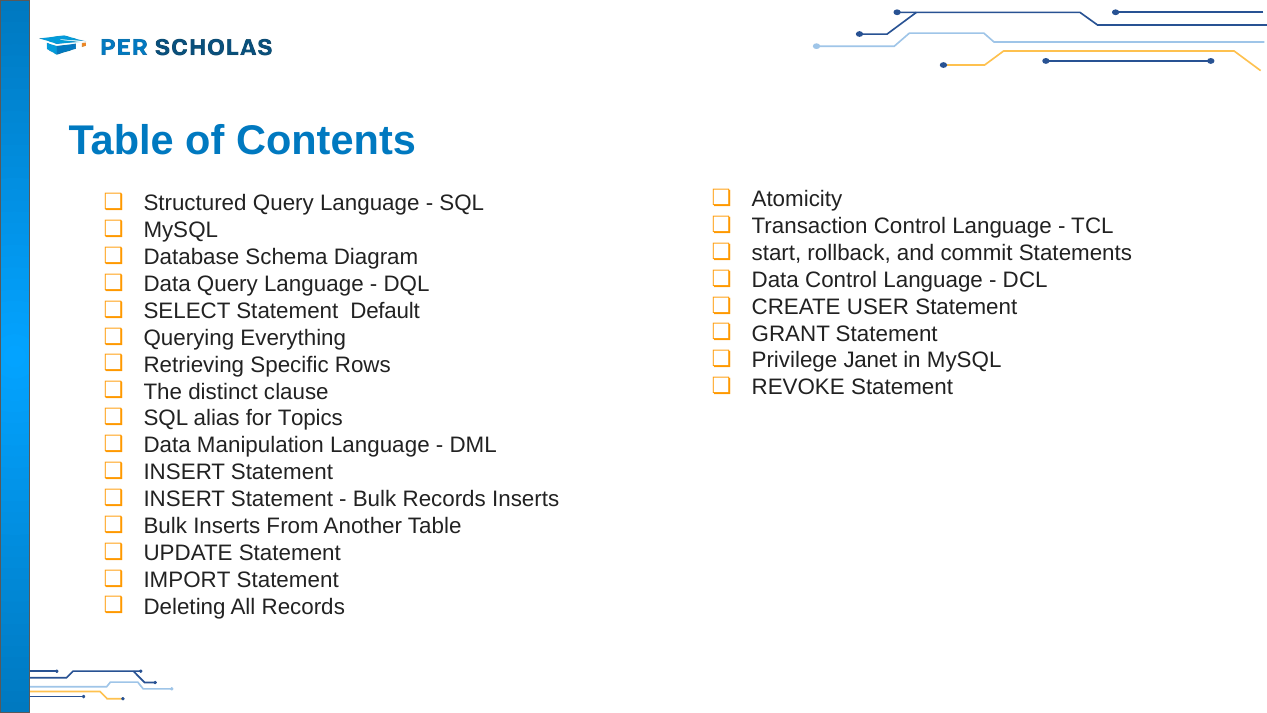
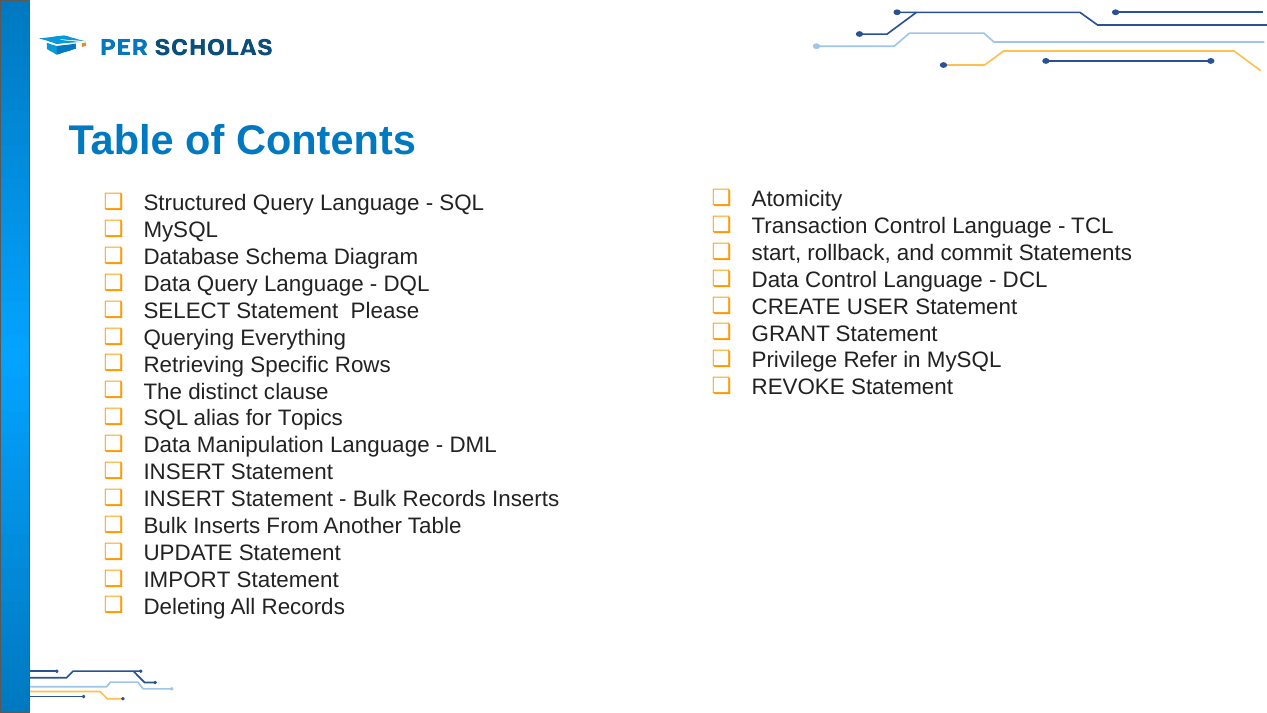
Default: Default -> Please
Janet: Janet -> Refer
